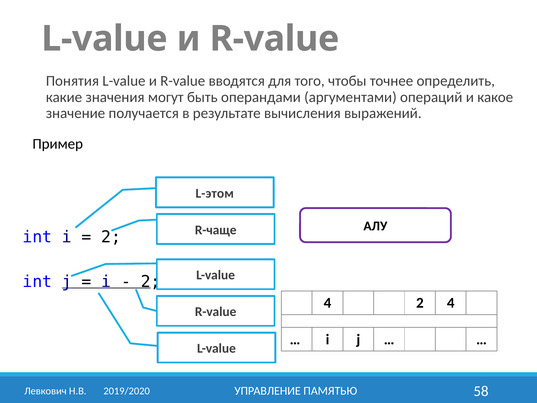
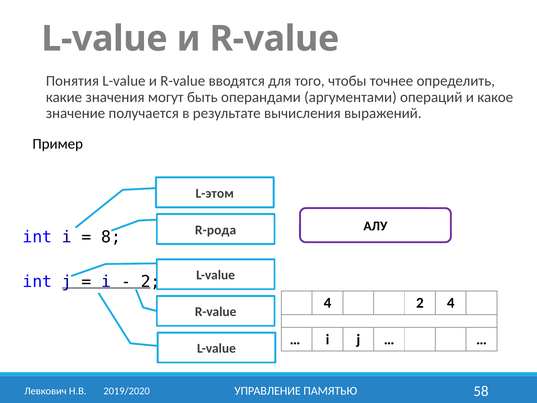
R-чаще: R-чаще -> R-рода
2 at (111, 237): 2 -> 8
